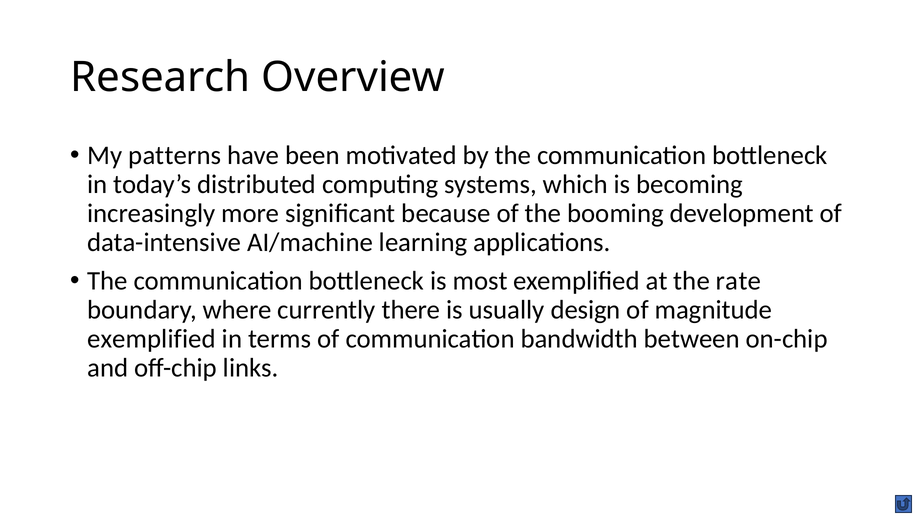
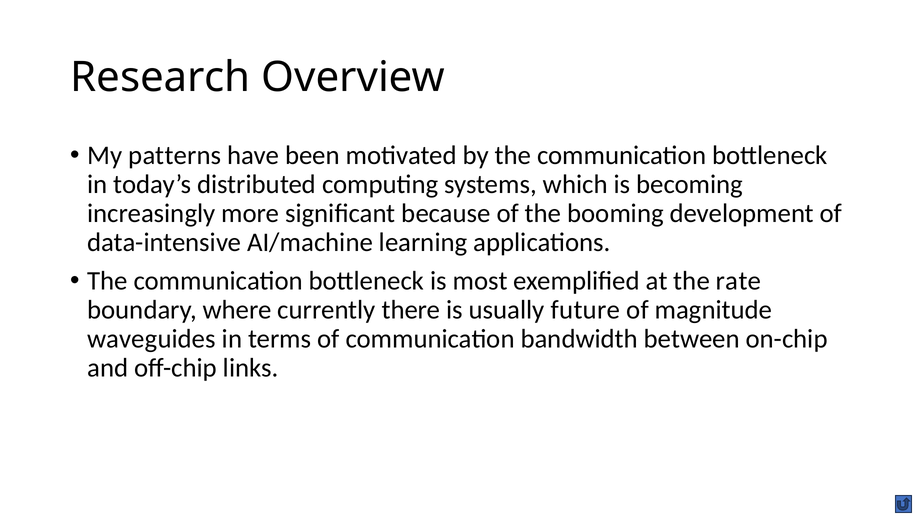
design: design -> future
exemplified at (152, 339): exemplified -> waveguides
